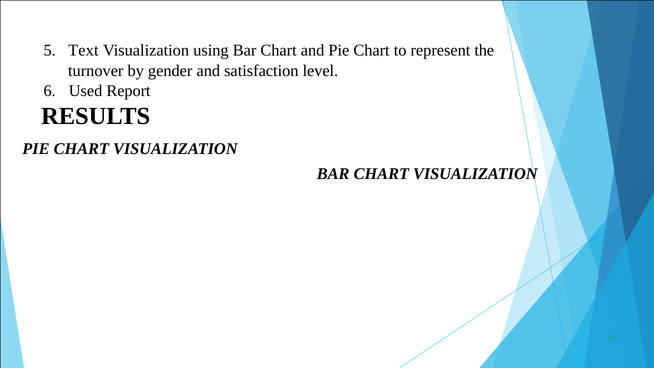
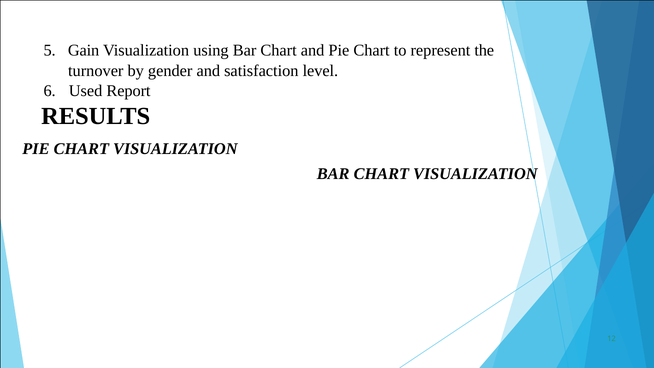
Text: Text -> Gain
